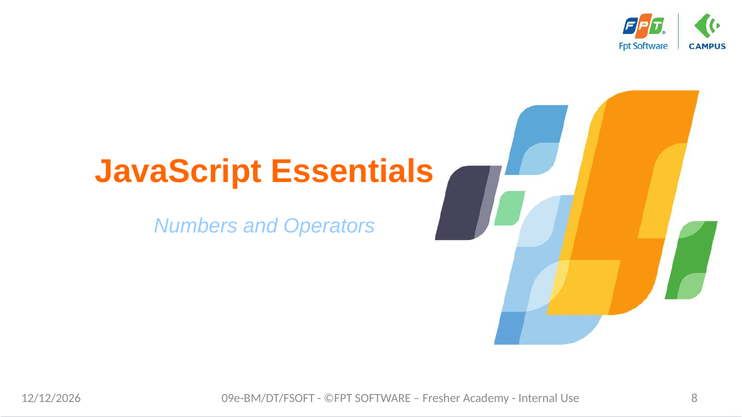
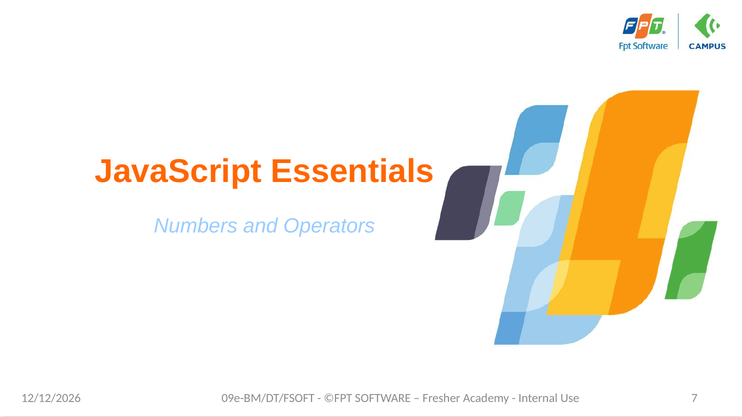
8: 8 -> 7
